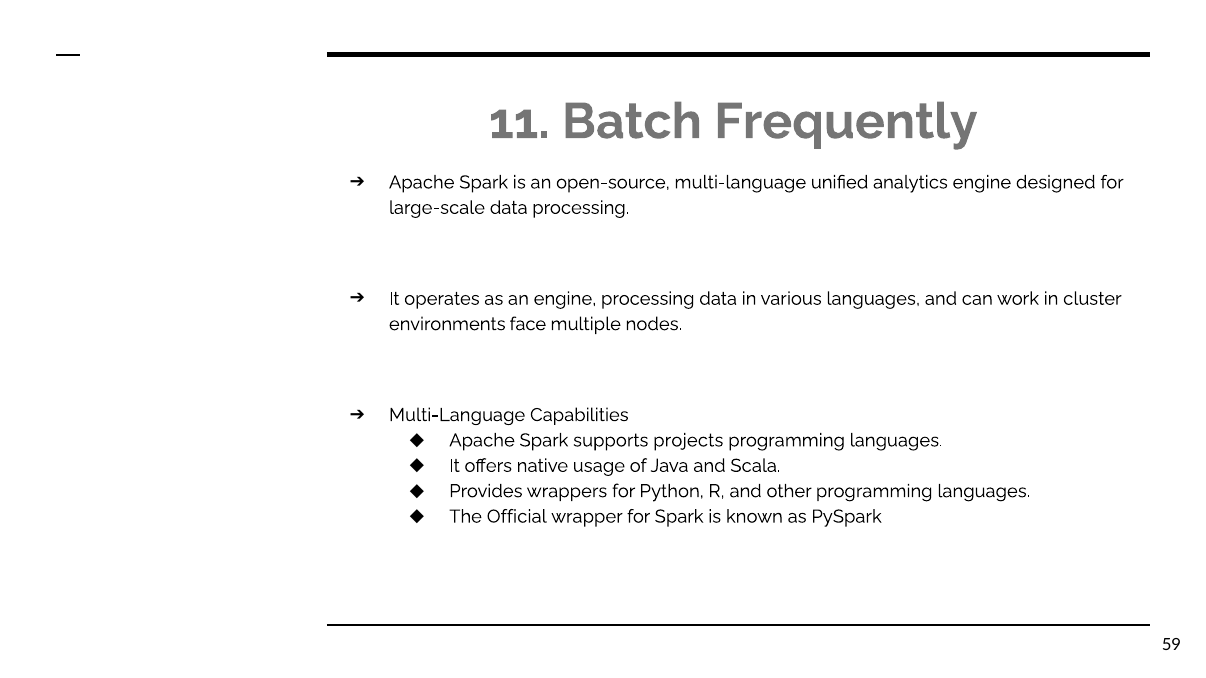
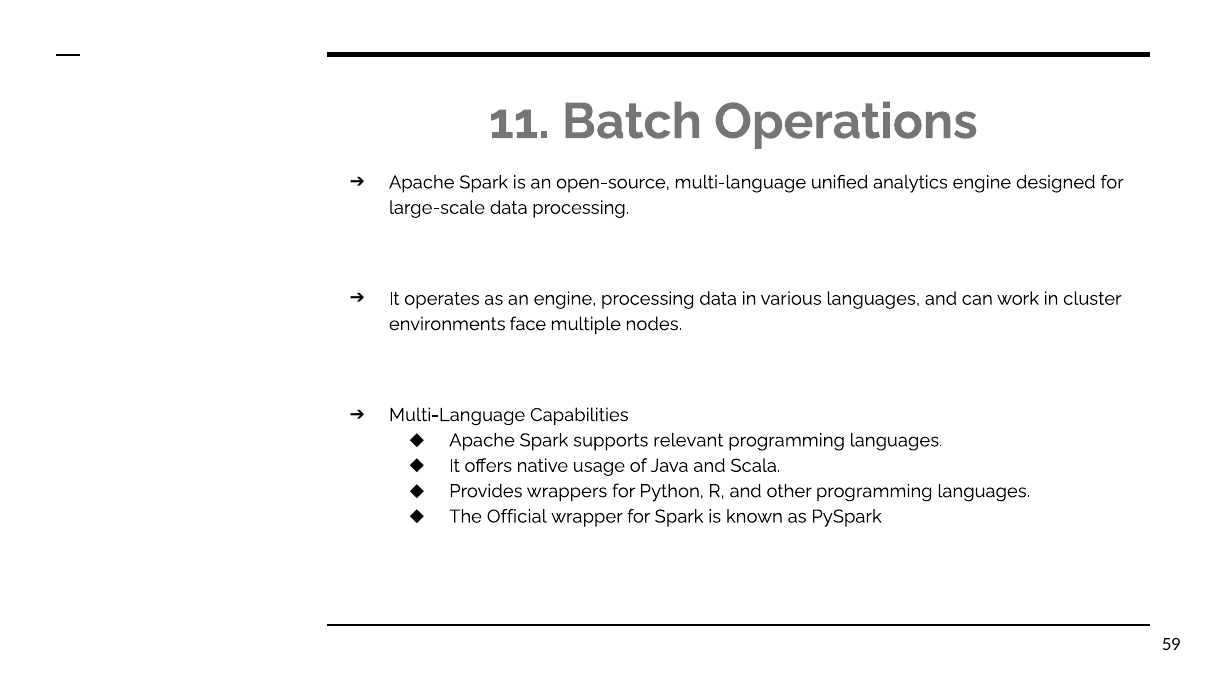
Frequently: Frequently -> Operations
projects: projects -> relevant
